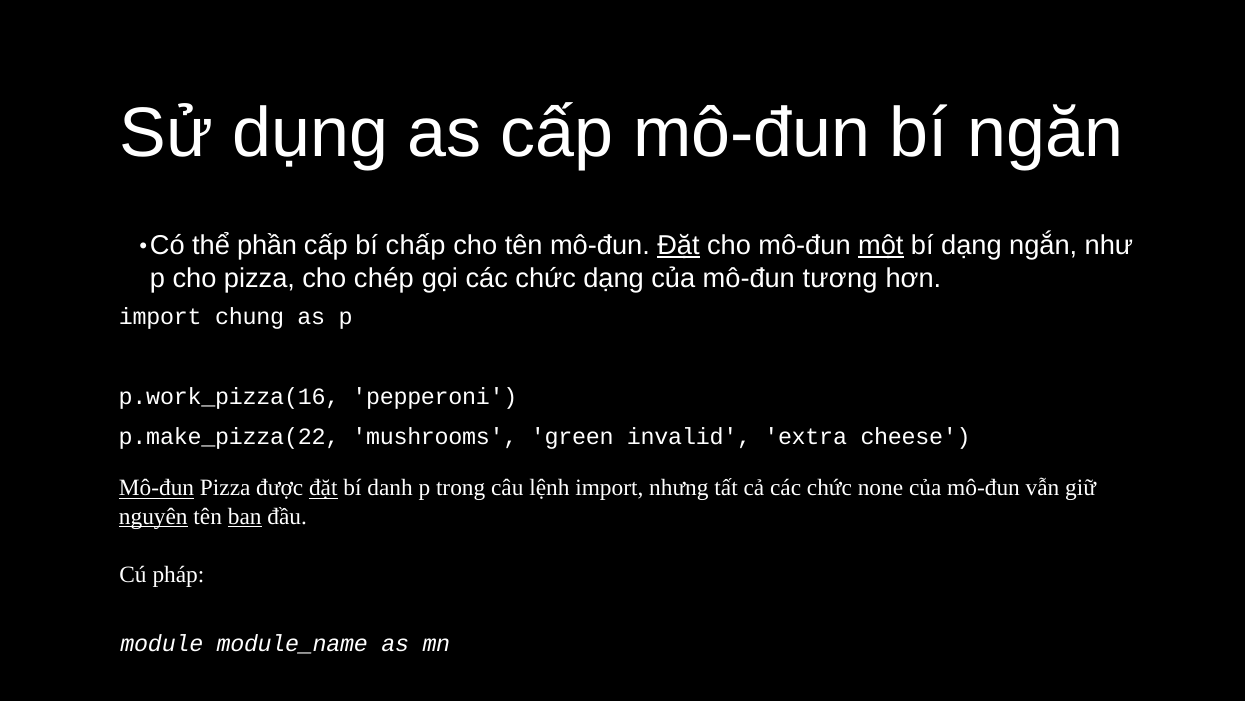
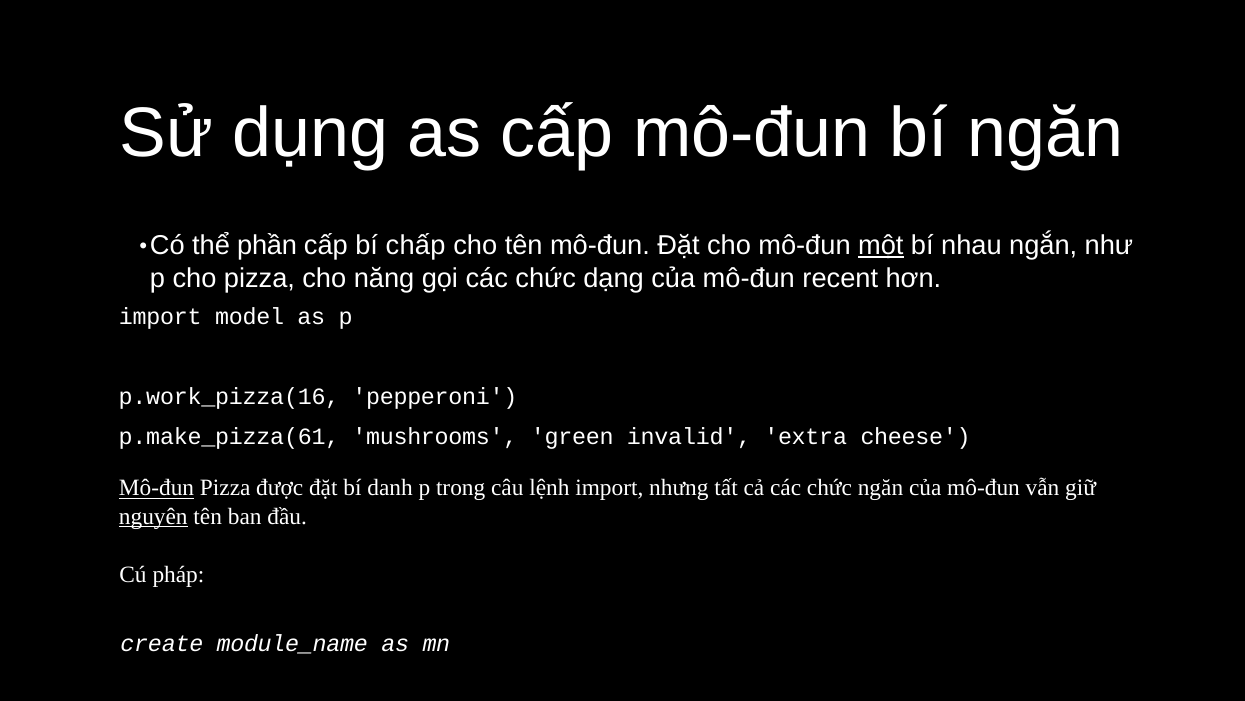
Đặt at (678, 245) underline: present -> none
bí dạng: dạng -> nhau
chép: chép -> năng
tương: tương -> recent
chung: chung -> model
p.make_pizza(22: p.make_pizza(22 -> p.make_pizza(61
đặt at (323, 488) underline: present -> none
chức none: none -> ngăn
ban underline: present -> none
module: module -> create
